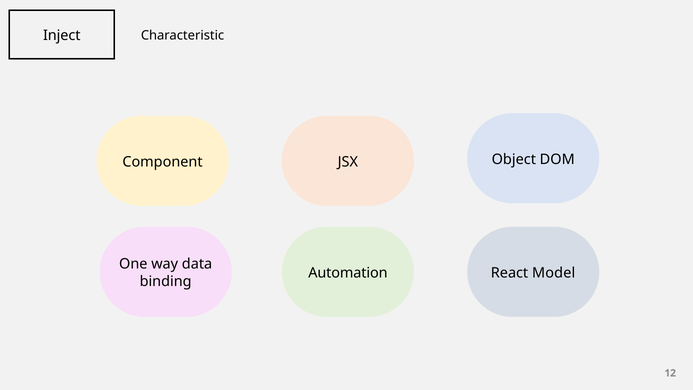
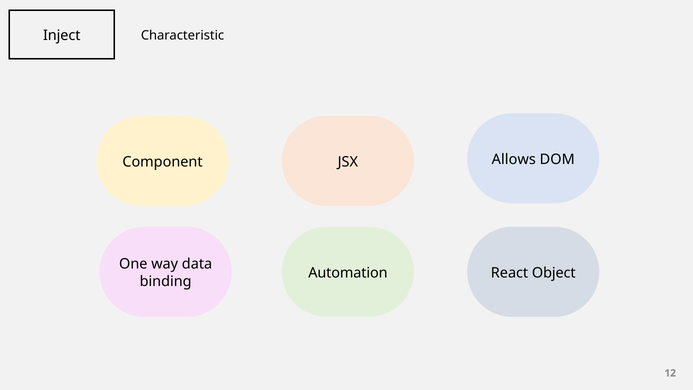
Object: Object -> Allows
Model: Model -> Object
